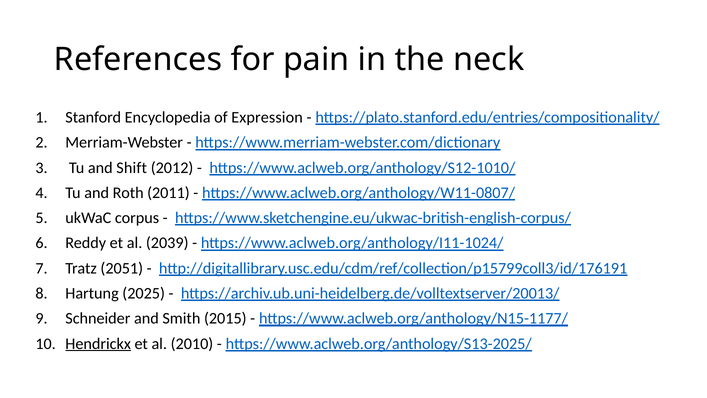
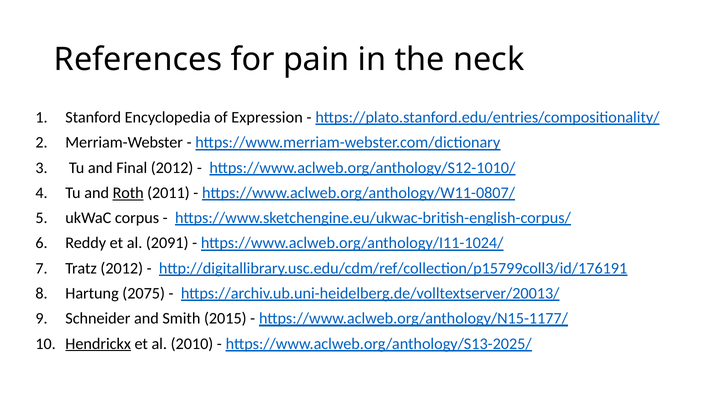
Shift: Shift -> Final
Roth underline: none -> present
2039: 2039 -> 2091
Tratz 2051: 2051 -> 2012
2025: 2025 -> 2075
